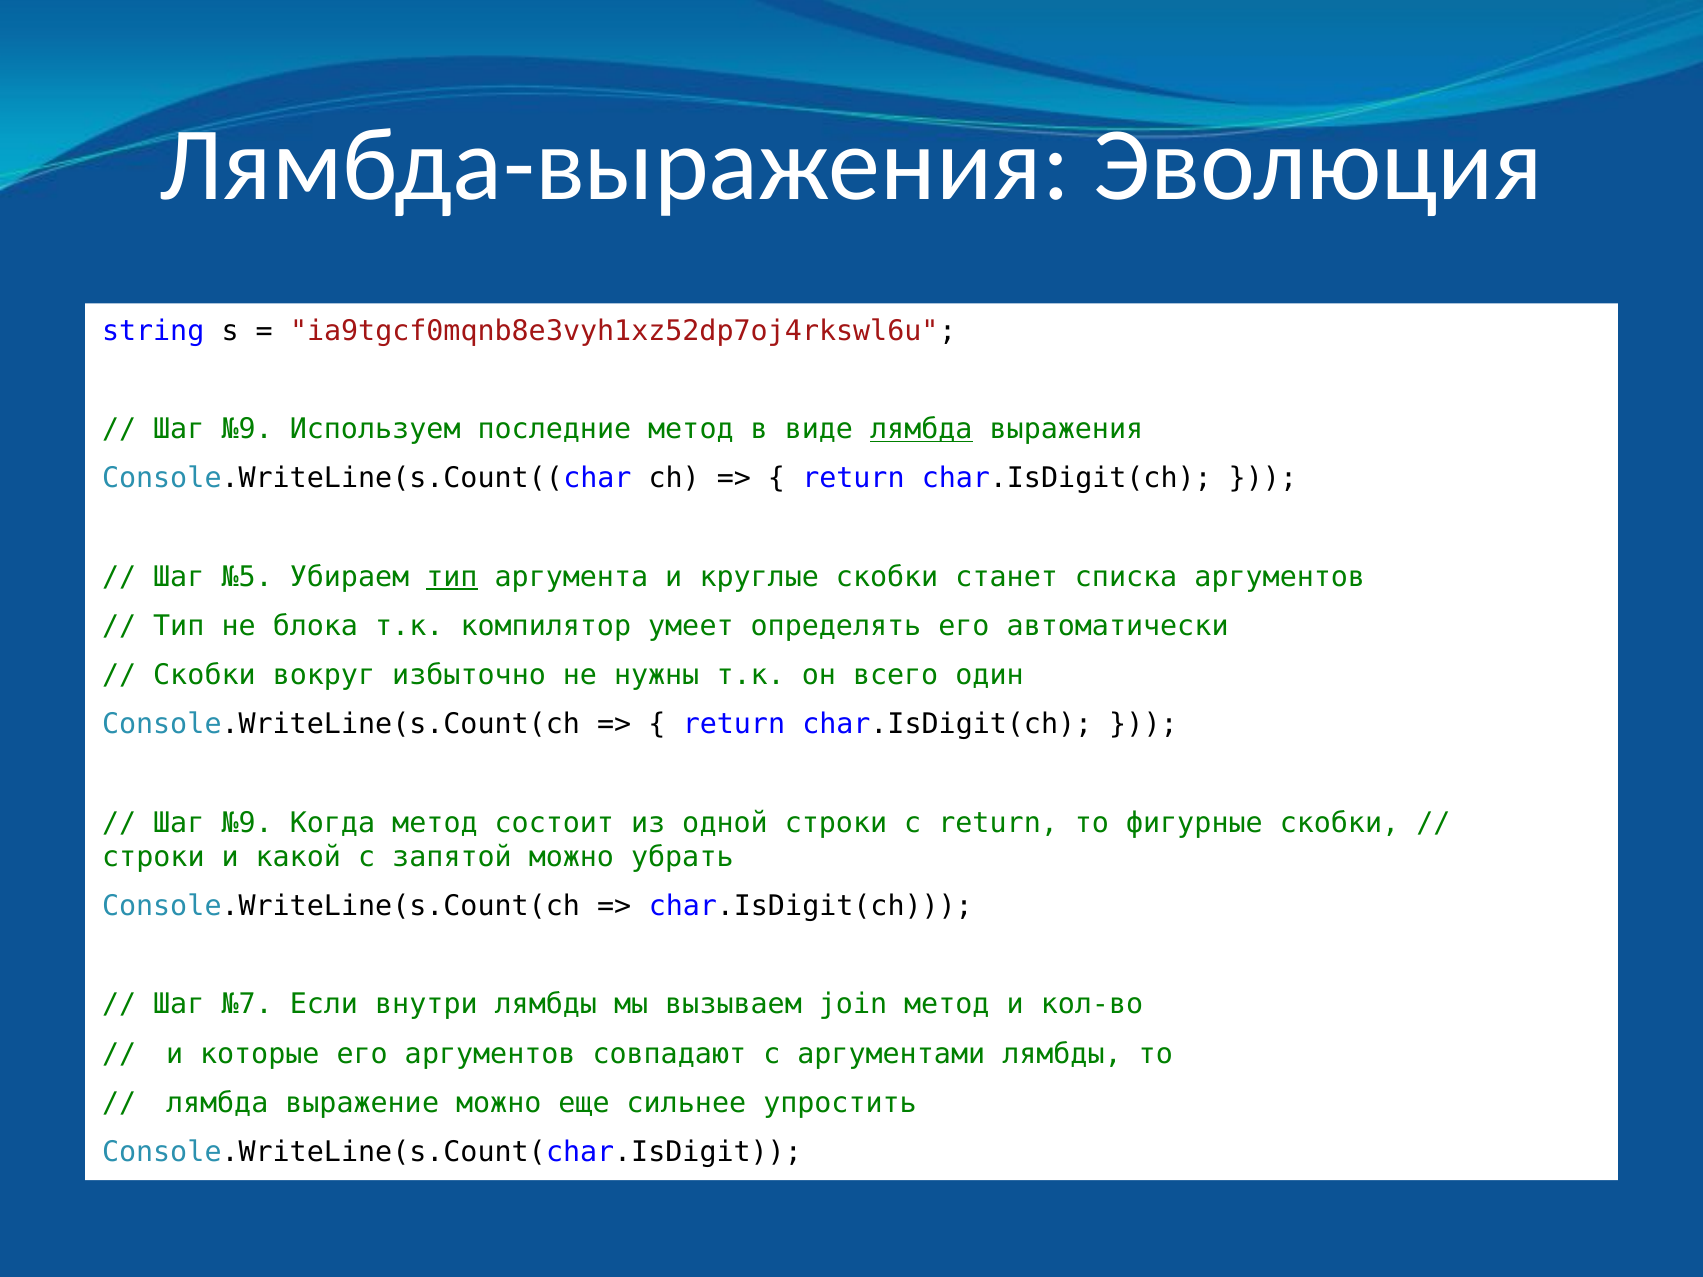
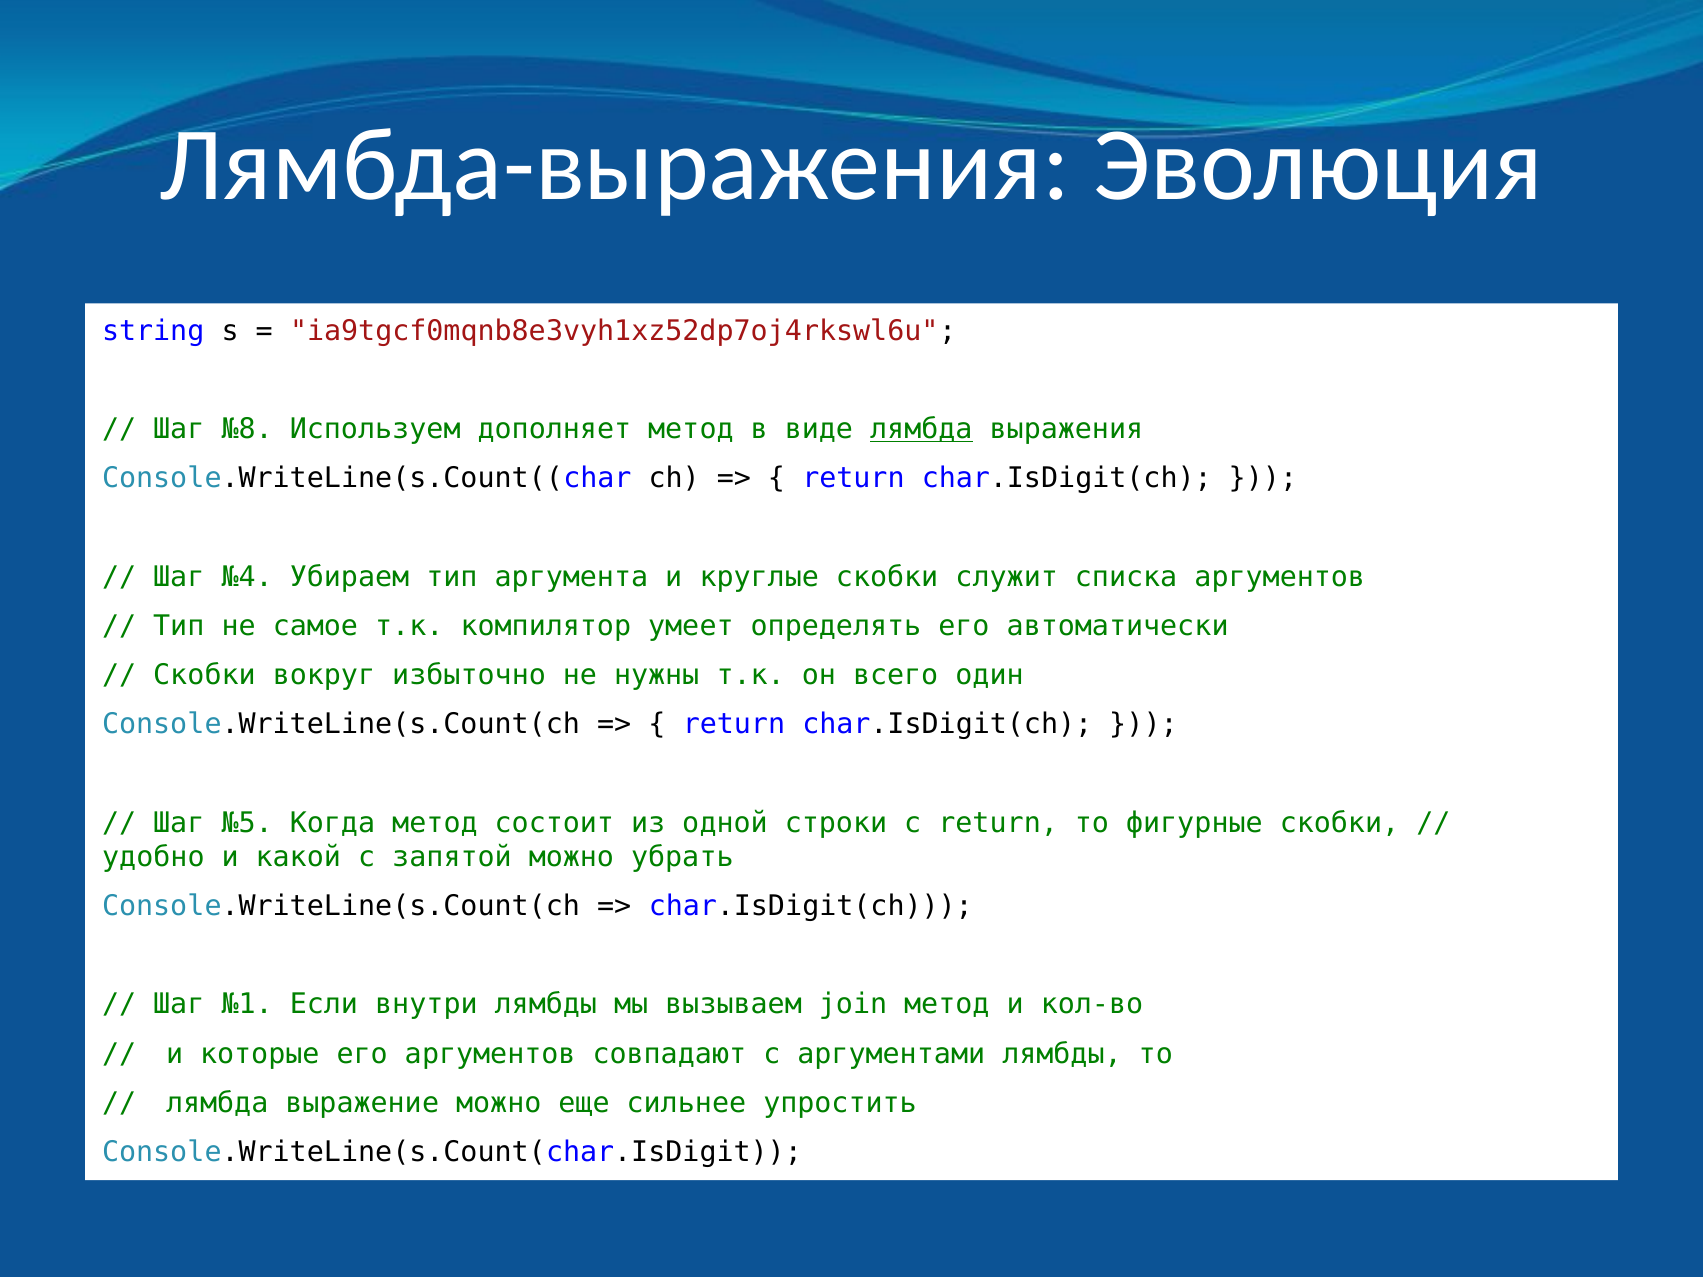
№9 at (247, 429): №9 -> №8
последние: последние -> дополняет
№5: №5 -> №4
тип at (452, 577) underline: present -> none
станет: станет -> служит
блока: блока -> самое
№9 at (247, 823): №9 -> №5
строки at (153, 857): строки -> удобно
№7: №7 -> №1
